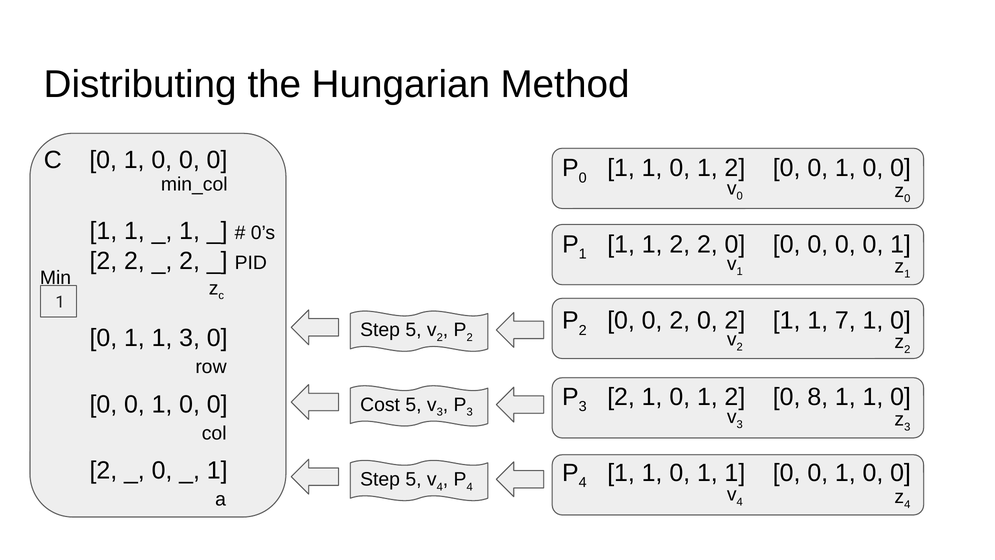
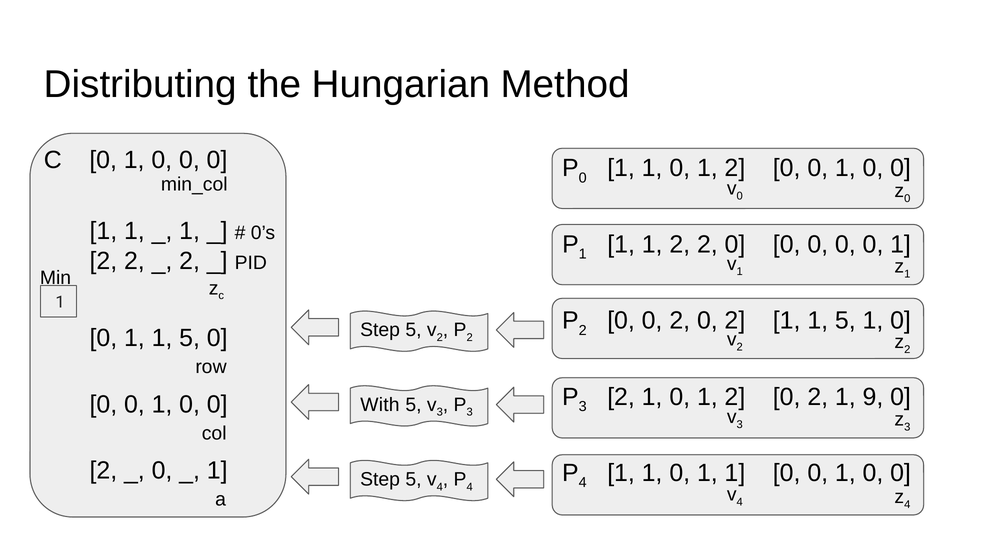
2 1 1 7: 7 -> 5
0 1 1 3: 3 -> 5
1 2 0 8: 8 -> 2
1 at (873, 397): 1 -> 9
Cost: Cost -> With
